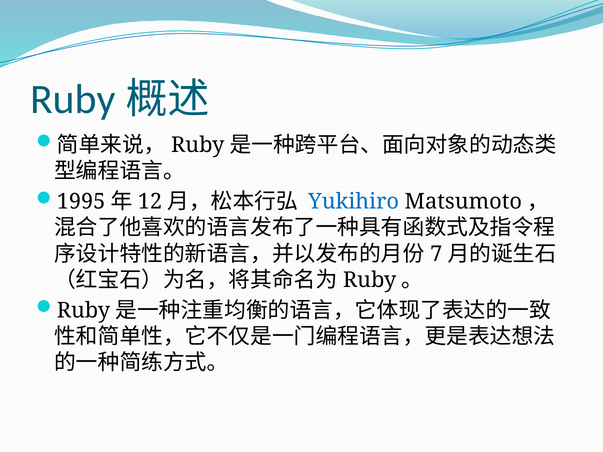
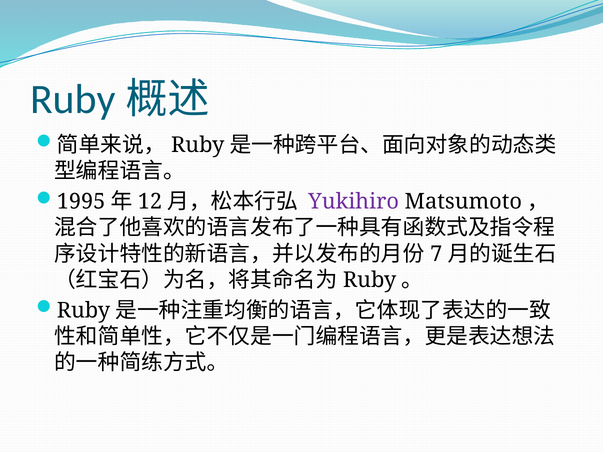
Yukihiro colour: blue -> purple
